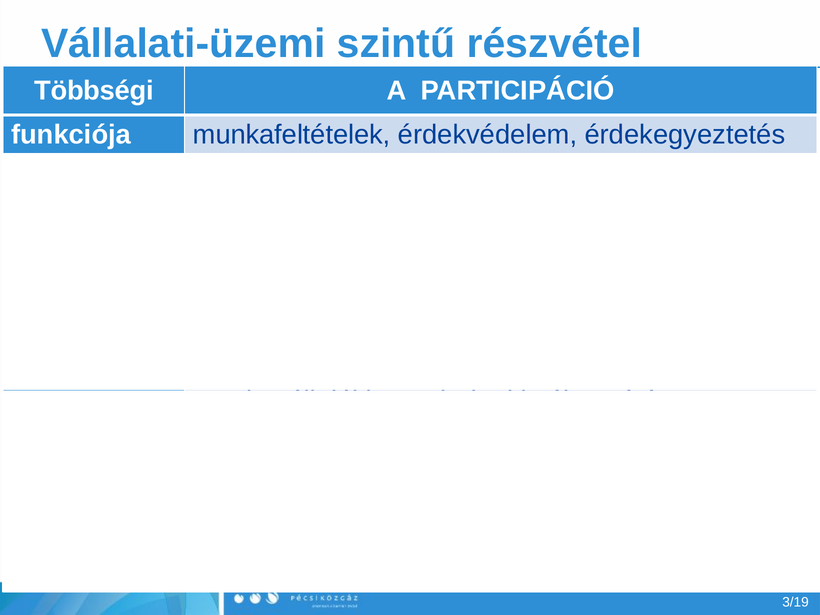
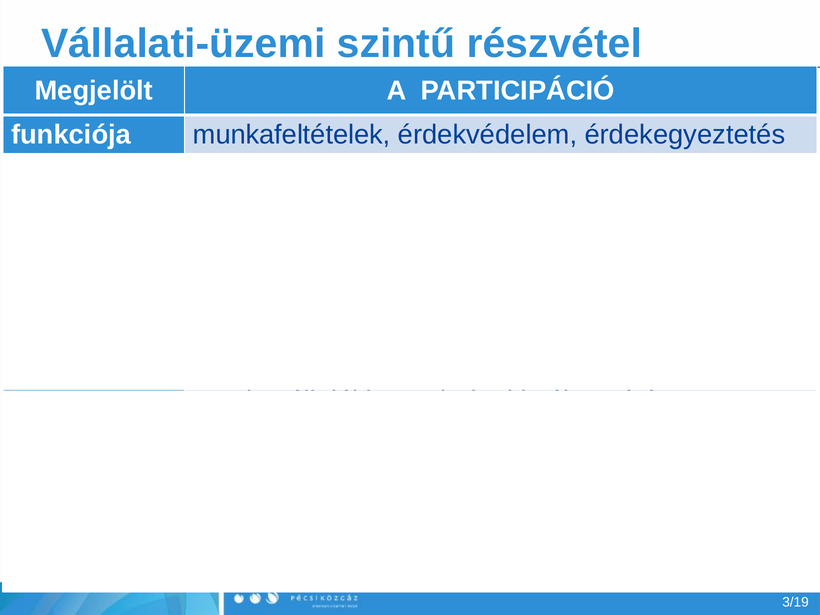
Többségi: Többségi -> Megjelölt
